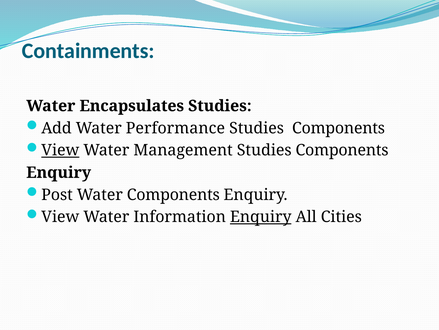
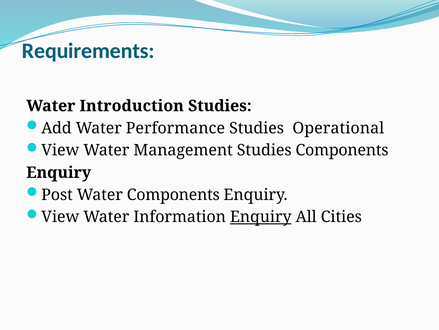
Containments: Containments -> Requirements
Encapsulates: Encapsulates -> Introduction
Components at (339, 128): Components -> Operational
View at (60, 150) underline: present -> none
